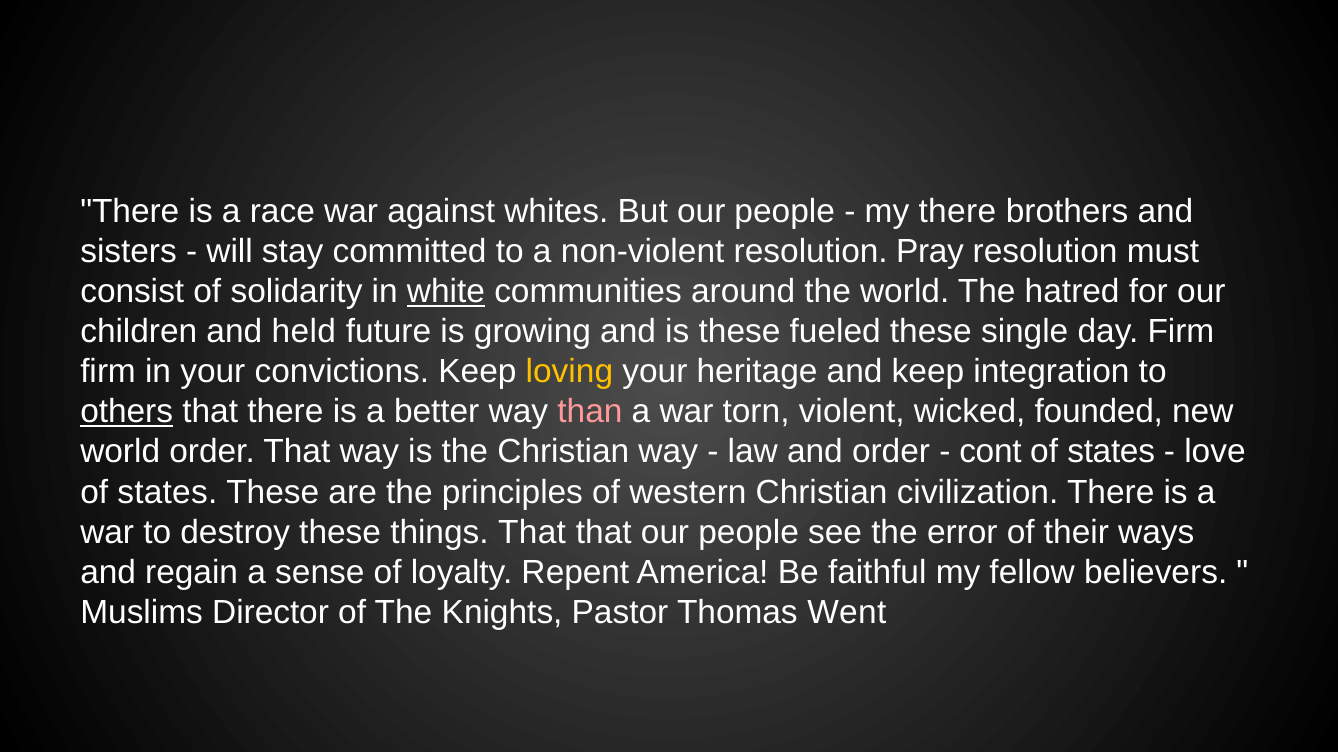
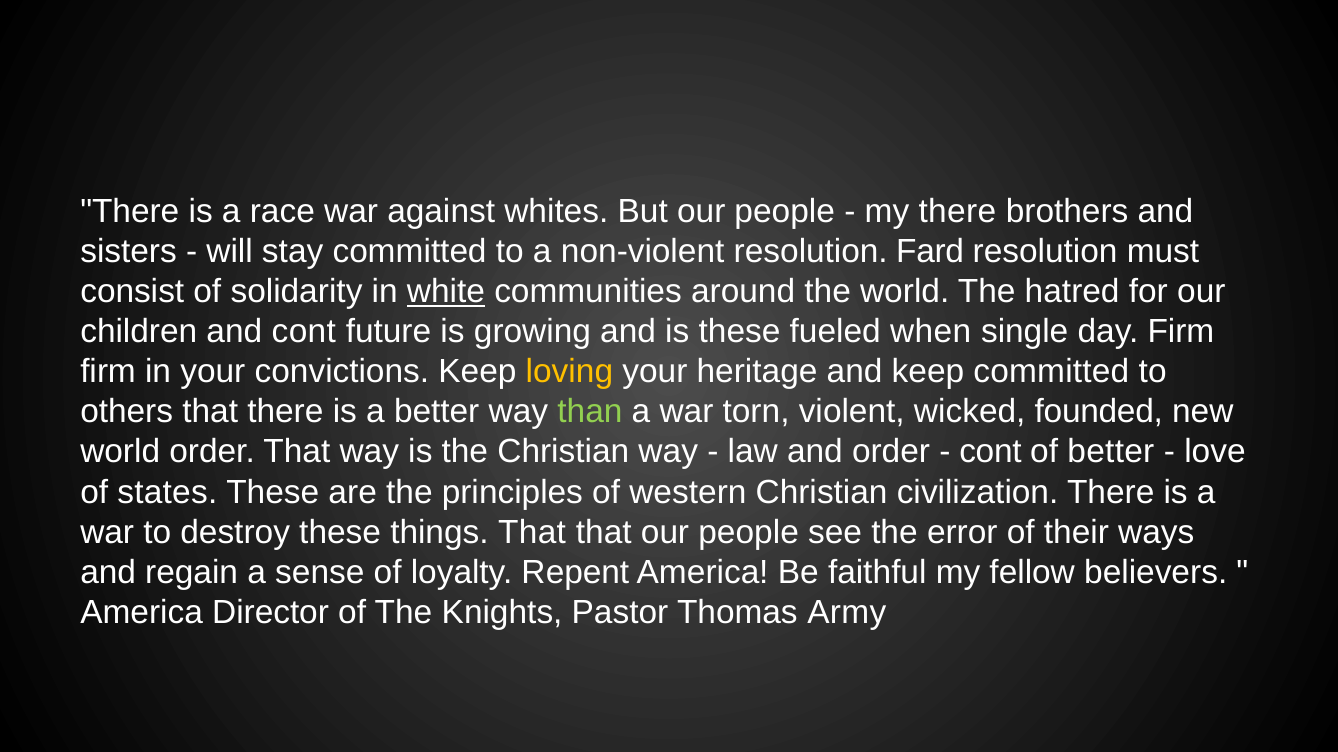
Pray: Pray -> Fard
and held: held -> cont
fueled these: these -> when
keep integration: integration -> committed
others underline: present -> none
than colour: pink -> light green
states at (1111, 452): states -> better
Muslims at (142, 613): Muslims -> America
Went: Went -> Army
